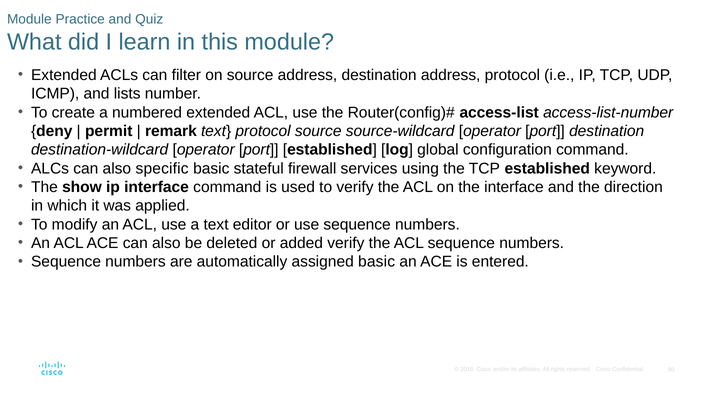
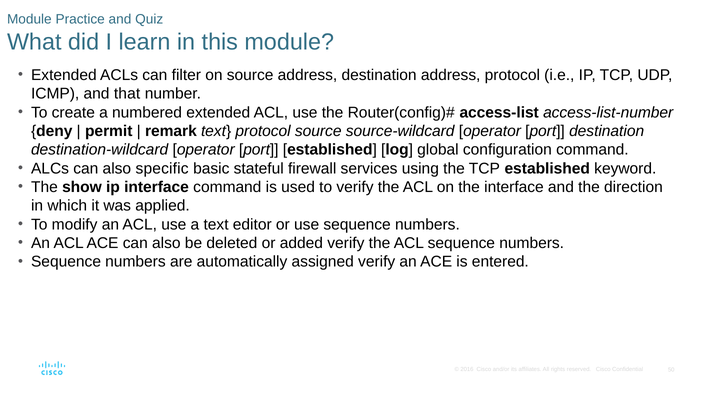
lists: lists -> that
assigned basic: basic -> verify
